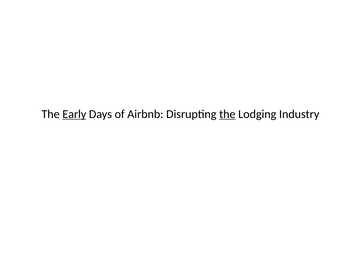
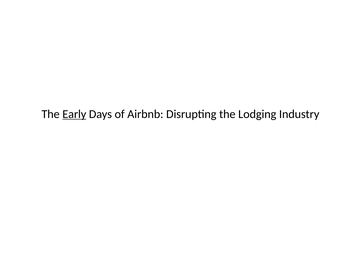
the at (227, 114) underline: present -> none
